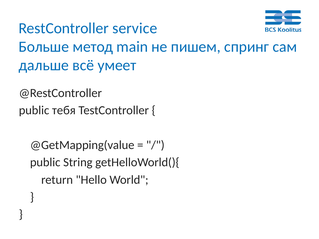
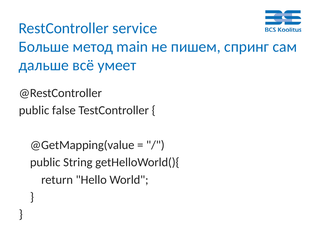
тебя: тебя -> false
